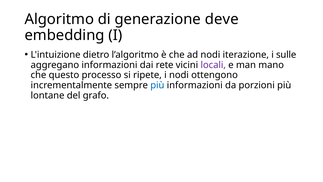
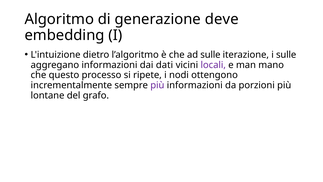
ad nodi: nodi -> sulle
rete: rete -> dati
più at (157, 85) colour: blue -> purple
